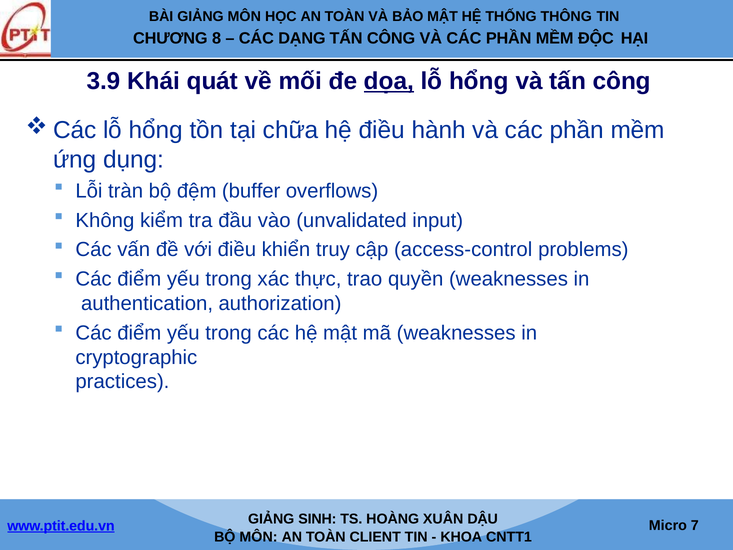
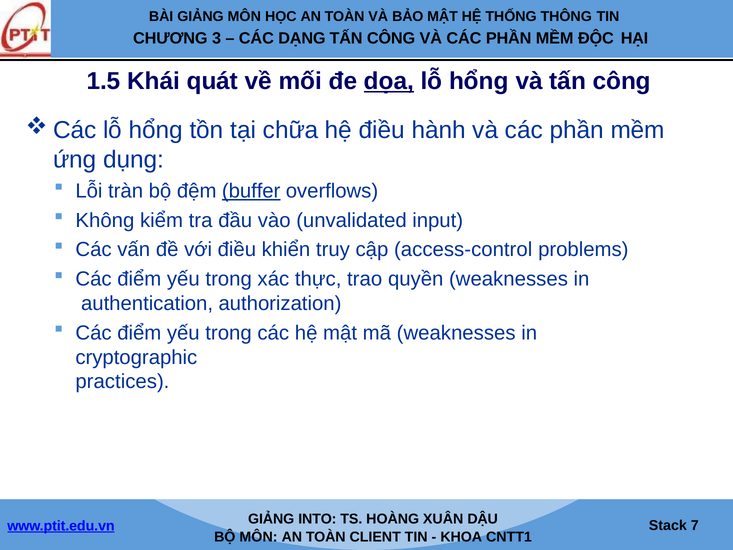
8: 8 -> 3
3.9: 3.9 -> 1.5
buffer underline: none -> present
SINH: SINH -> INTO
Micro: Micro -> Stack
